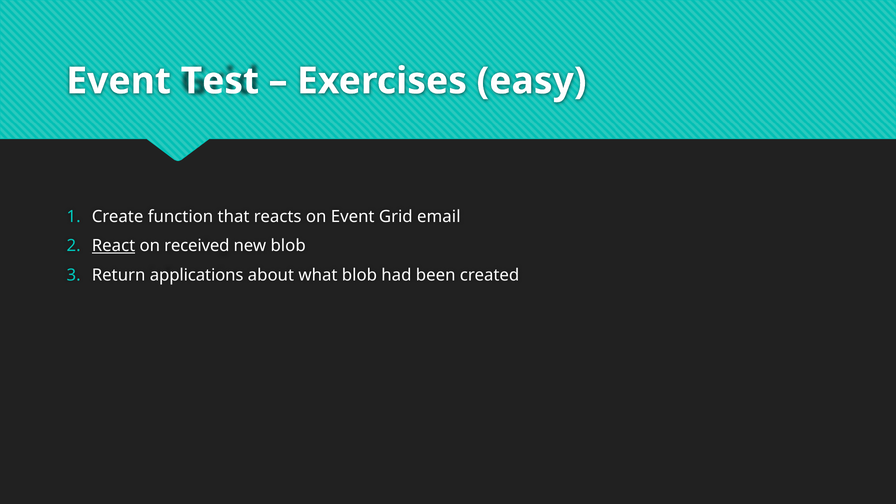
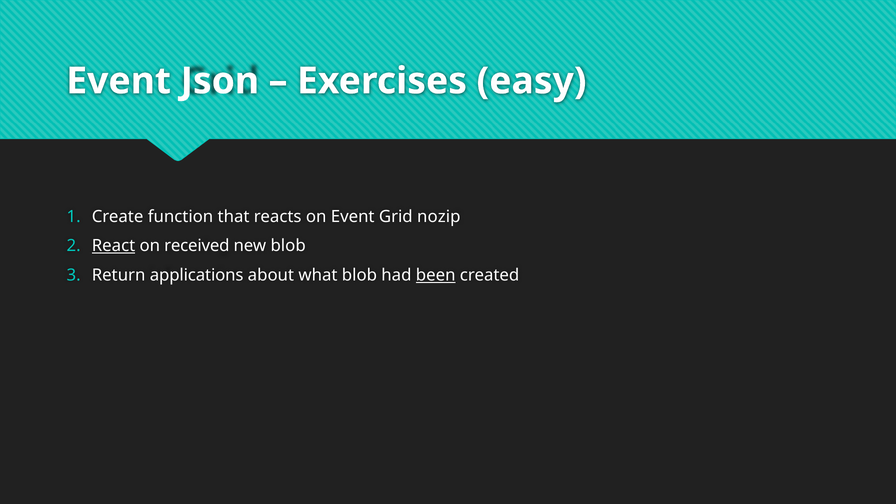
Test: Test -> Json
email: email -> nozip
been underline: none -> present
